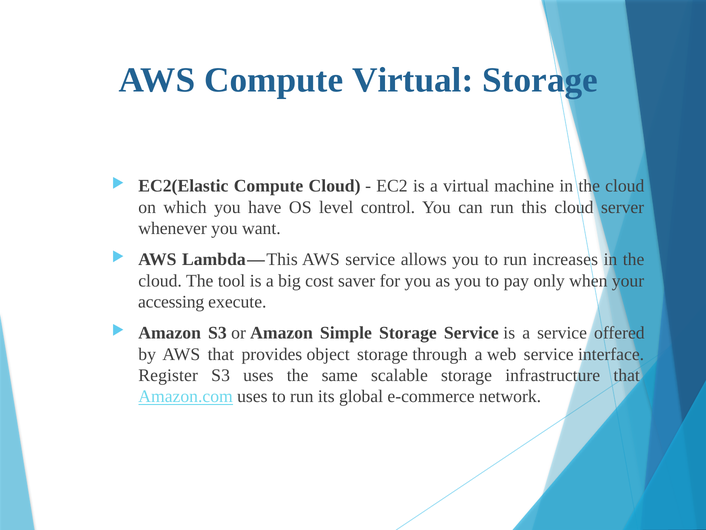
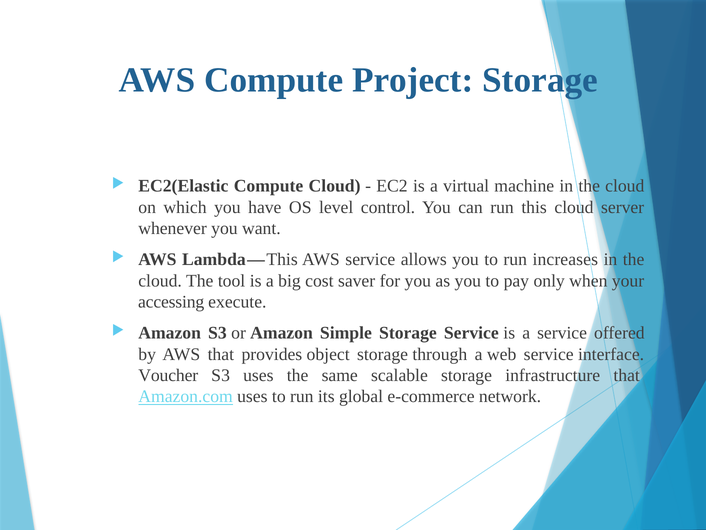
Compute Virtual: Virtual -> Project
Register: Register -> Voucher
